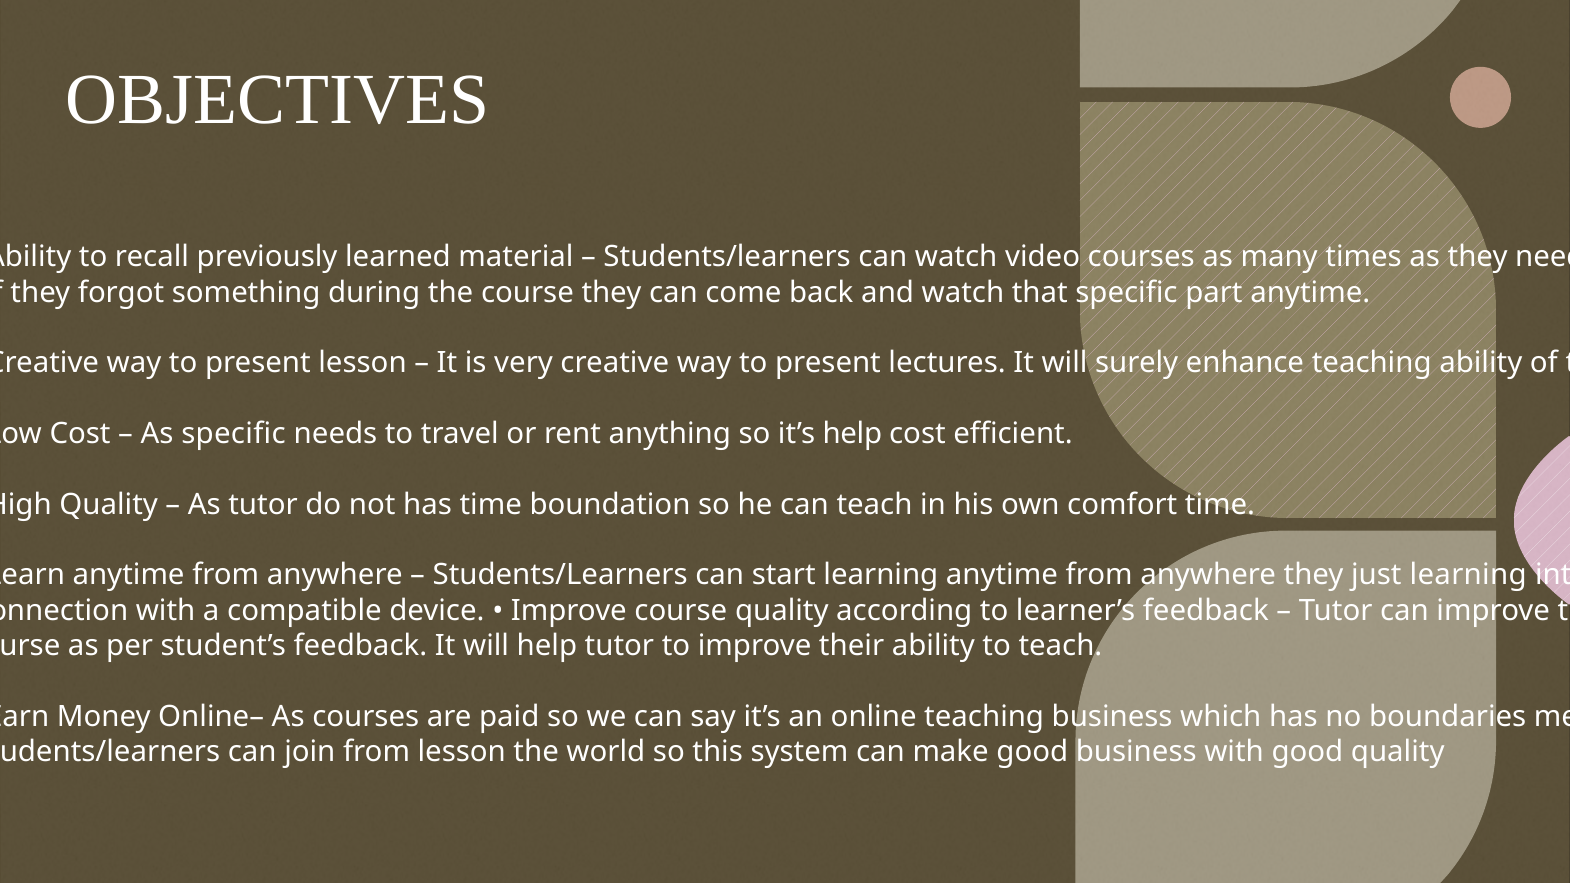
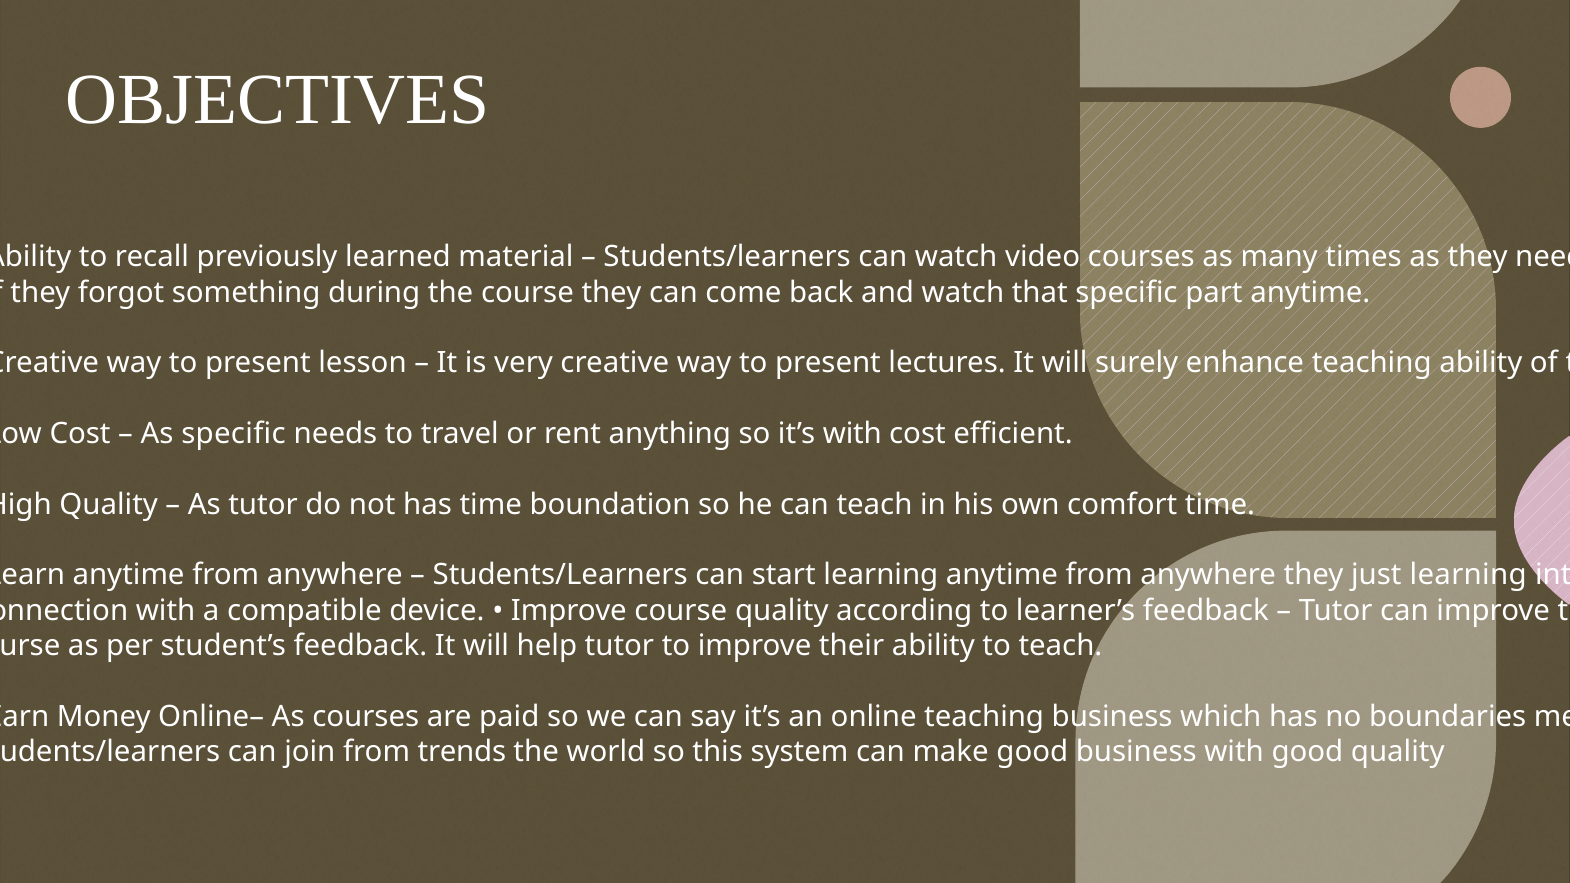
it’s help: help -> with
from lesson: lesson -> trends
